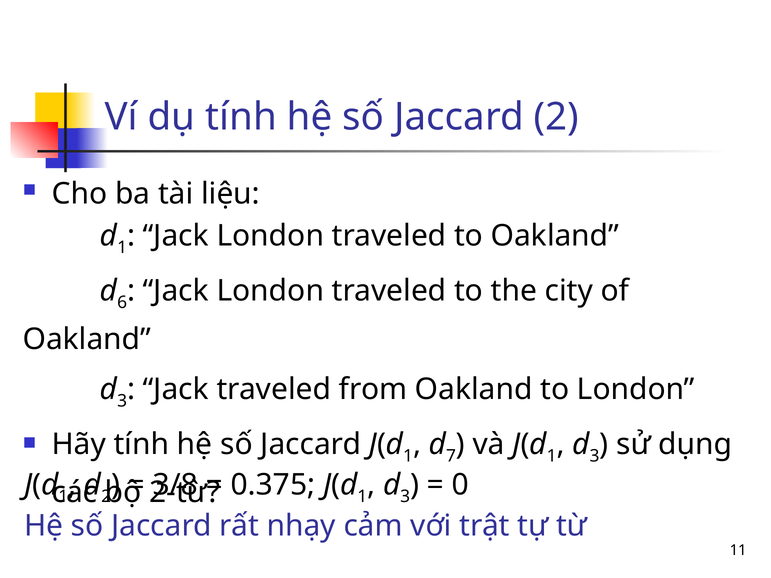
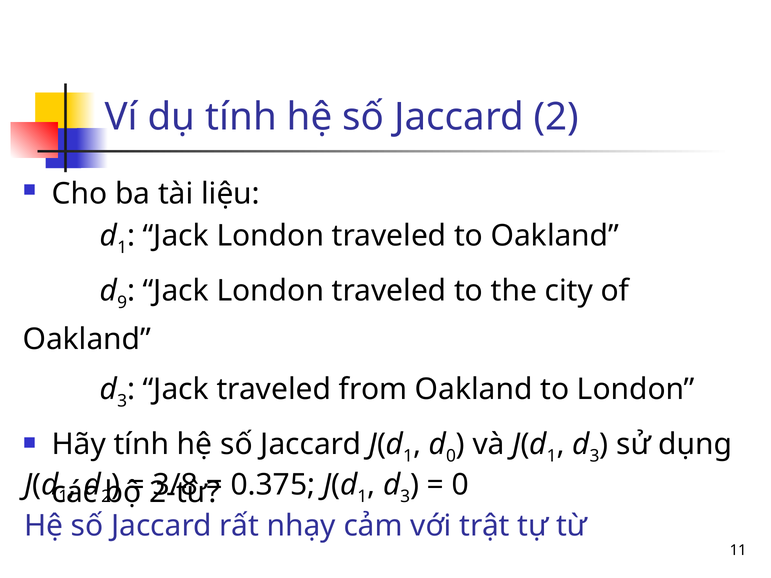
6: 6 -> 9
7 at (451, 456): 7 -> 0
